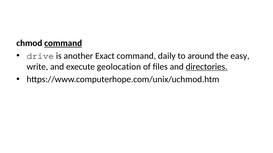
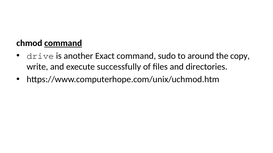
daily: daily -> sudo
easy: easy -> copy
geolocation: geolocation -> successfully
directories underline: present -> none
